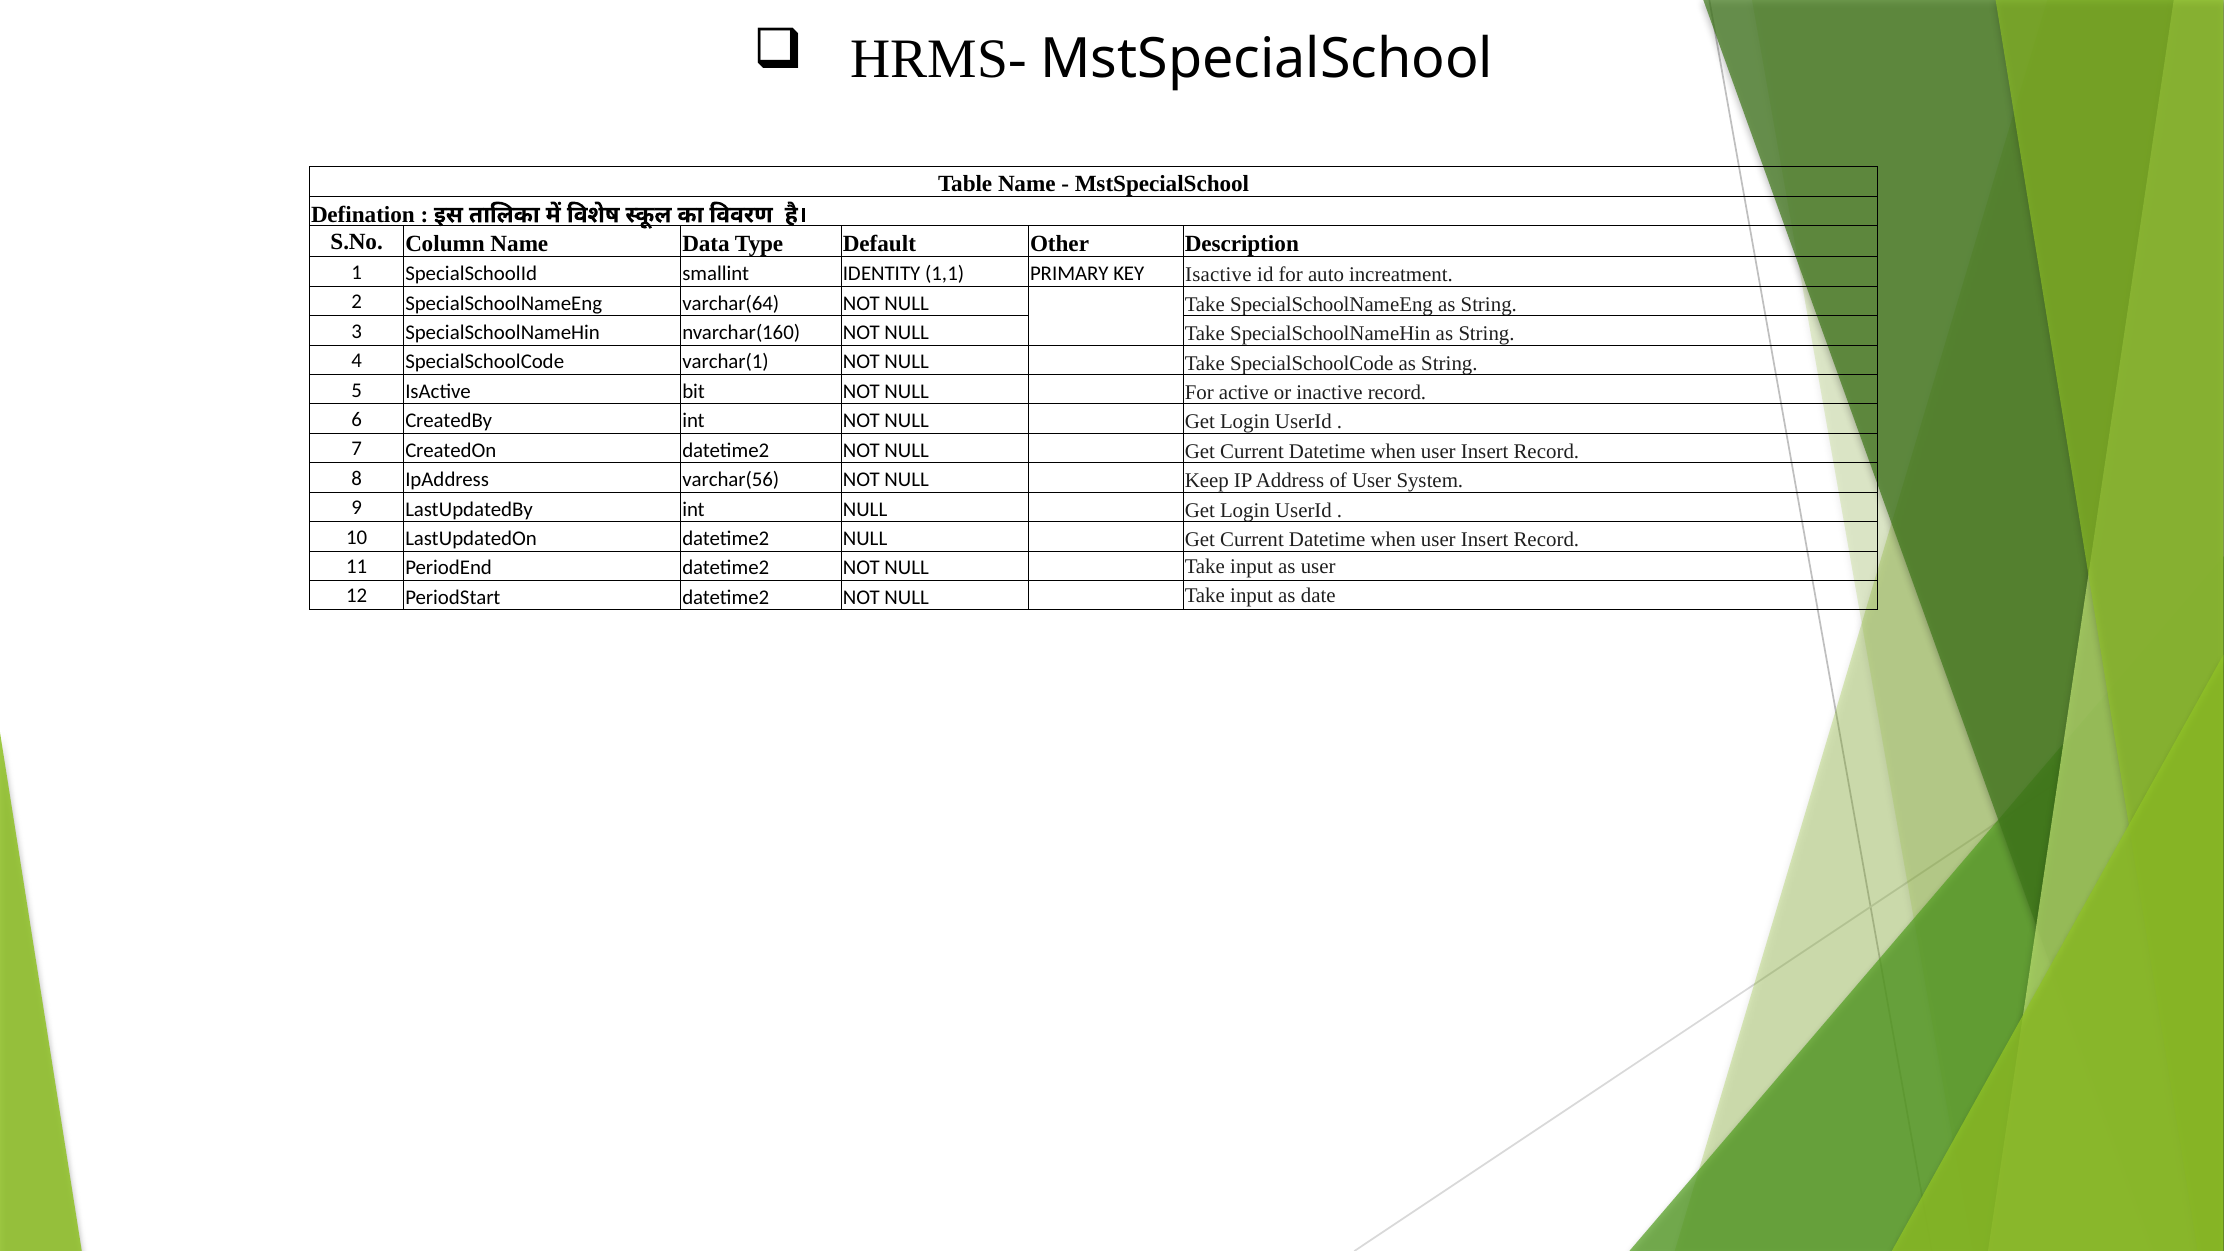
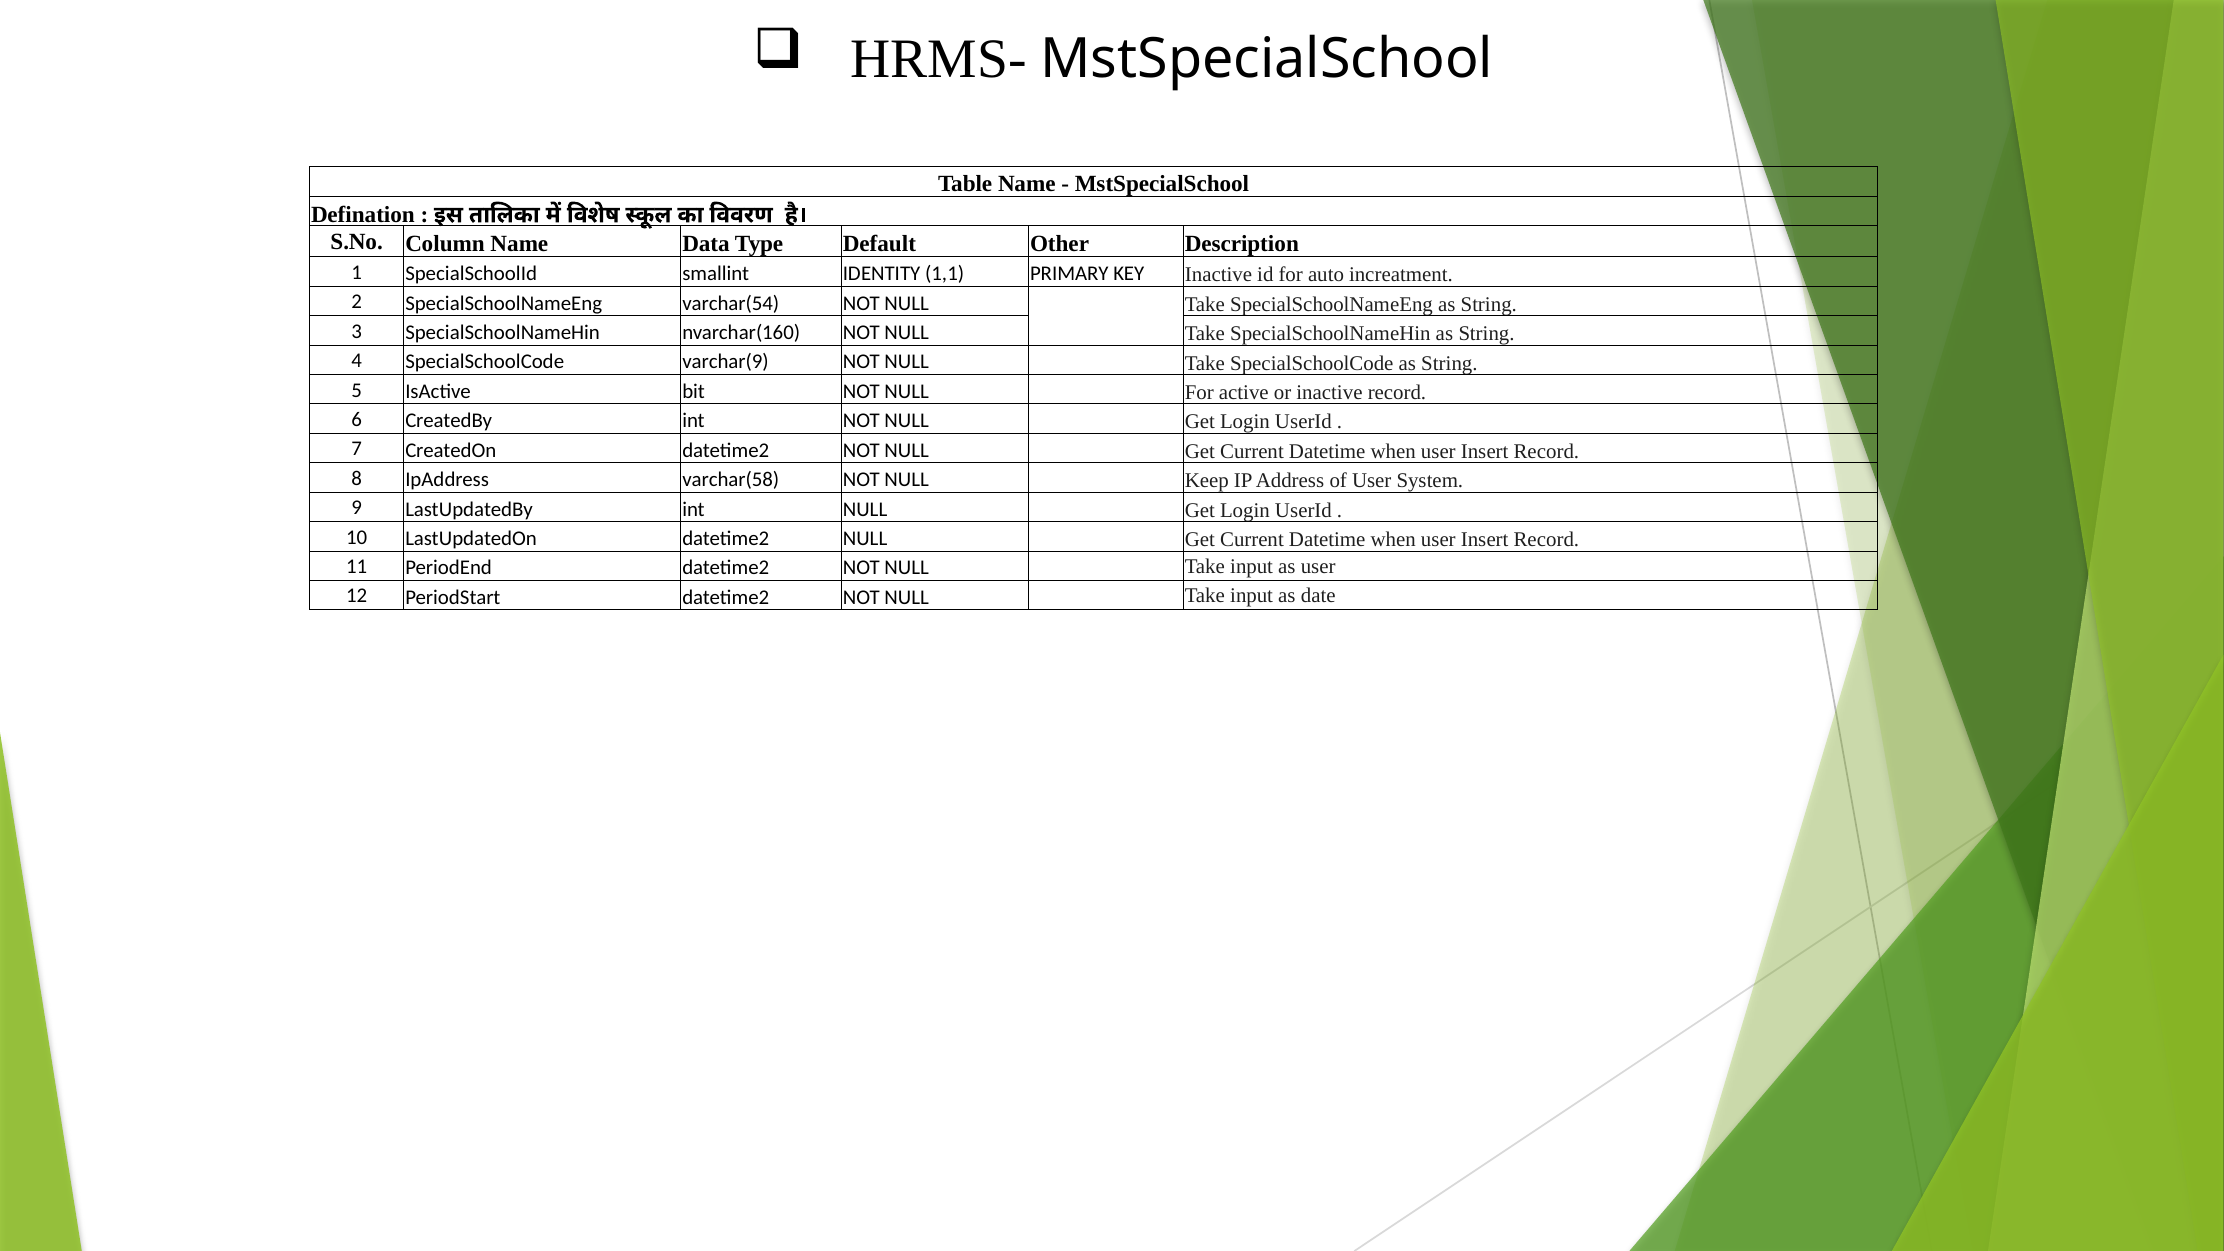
KEY Isactive: Isactive -> Inactive
varchar(64: varchar(64 -> varchar(54
varchar(1: varchar(1 -> varchar(9
varchar(56: varchar(56 -> varchar(58
